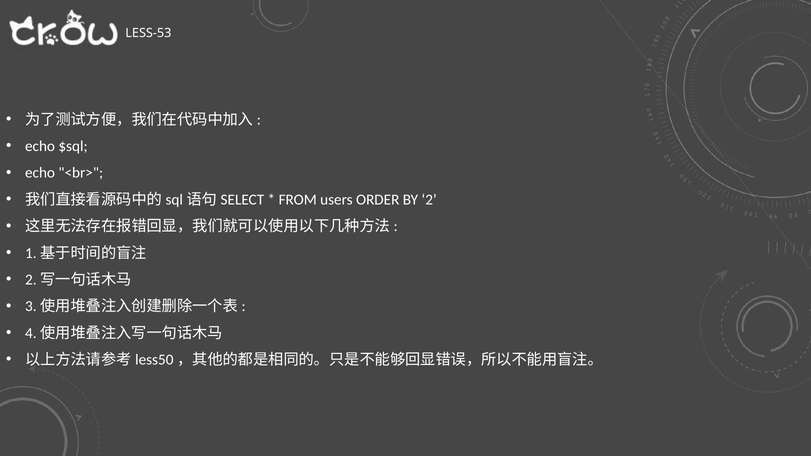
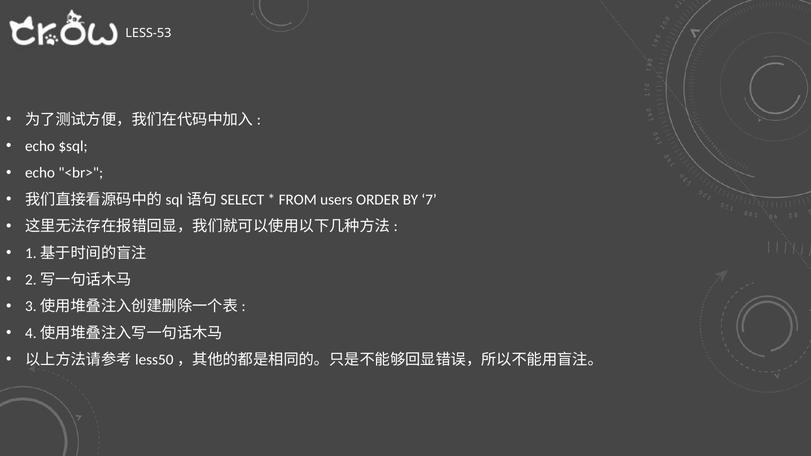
2: 2 -> 7
